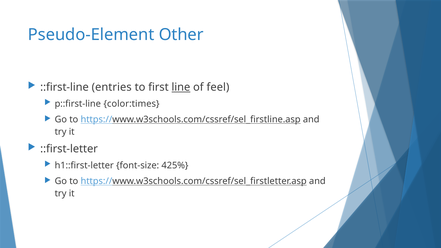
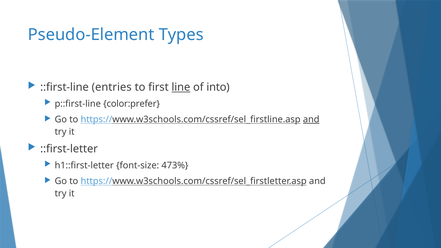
Other: Other -> Types
feel: feel -> into
color:times: color:times -> color:prefer
and at (311, 119) underline: none -> present
425%: 425% -> 473%
